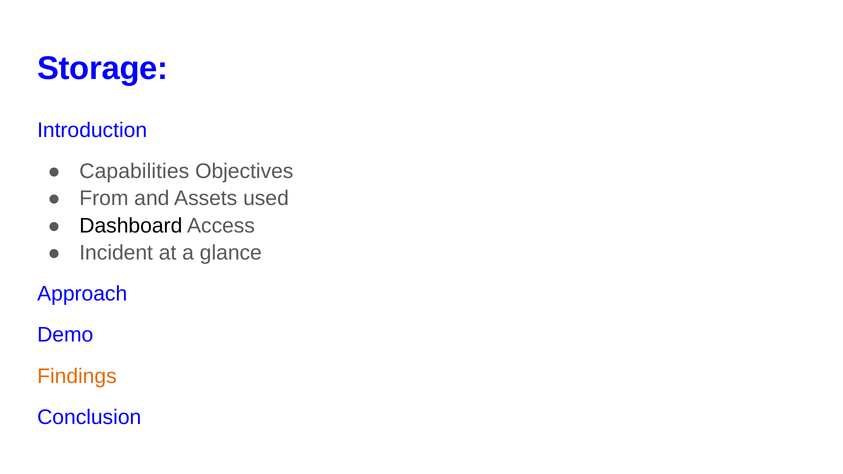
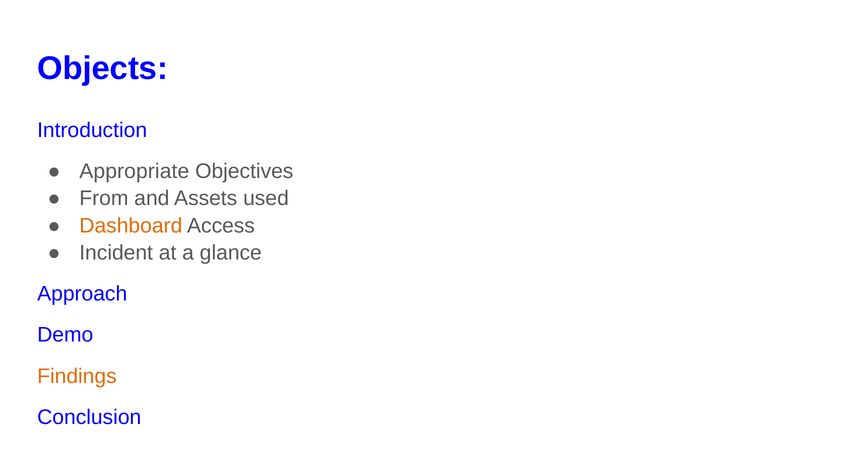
Storage: Storage -> Objects
Capabilities: Capabilities -> Appropriate
Dashboard colour: black -> orange
